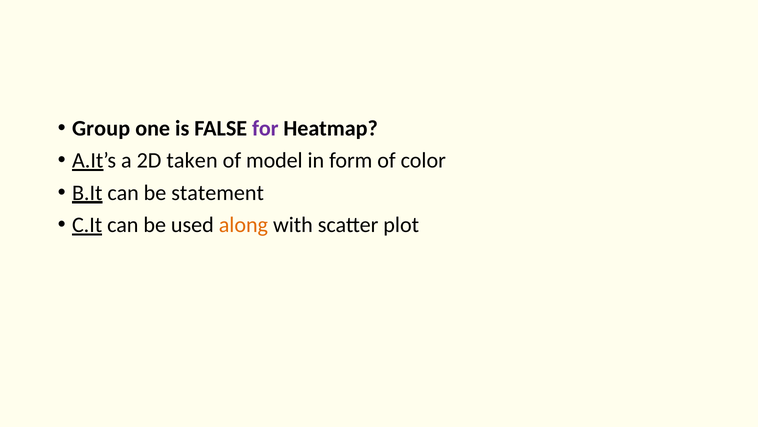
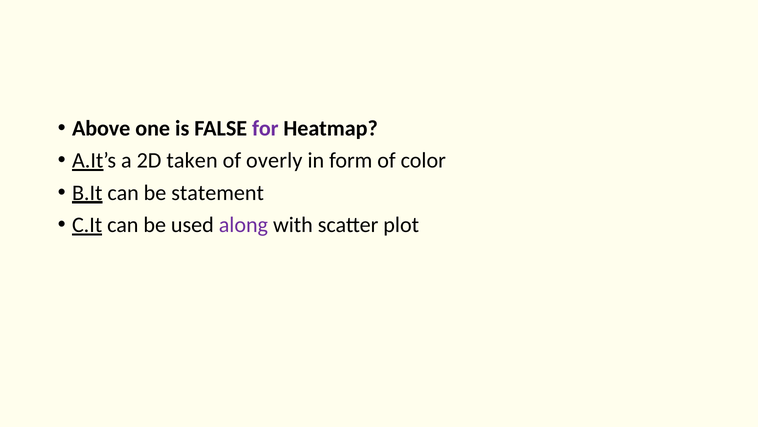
Group: Group -> Above
model: model -> overly
along colour: orange -> purple
